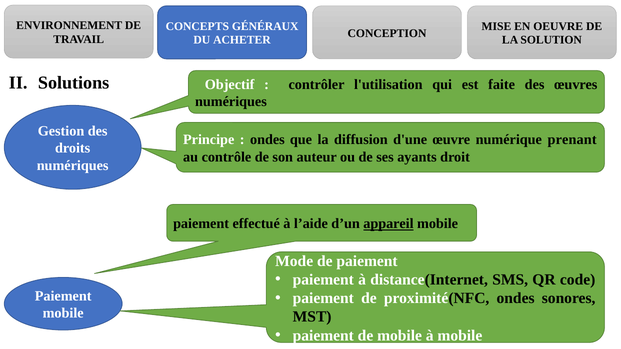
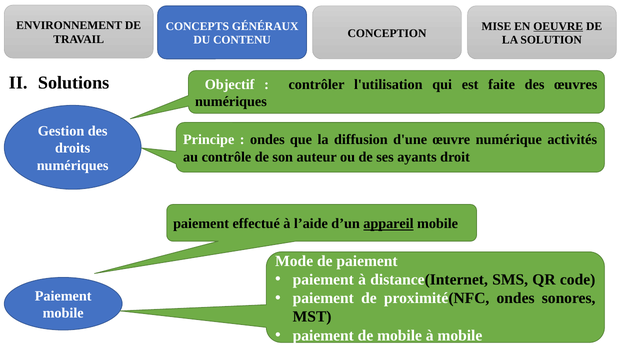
OEUVRE underline: none -> present
ACHETER: ACHETER -> CONTENU
prenant: prenant -> activités
